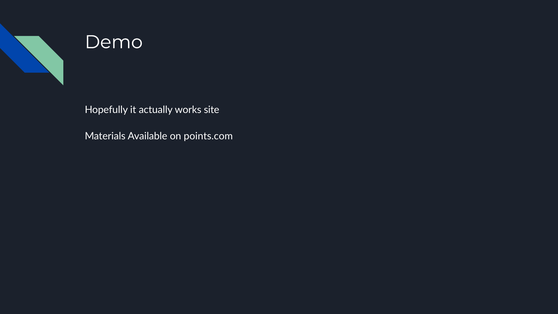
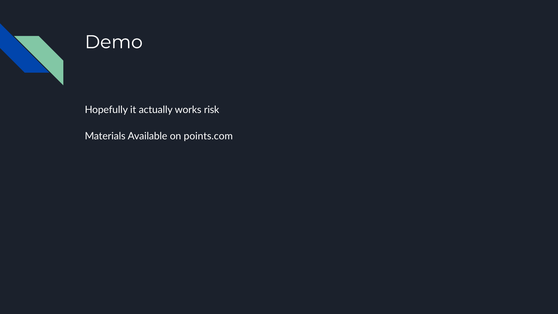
site: site -> risk
